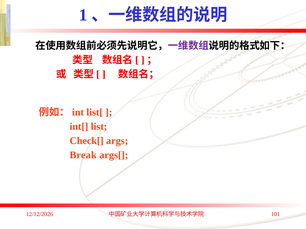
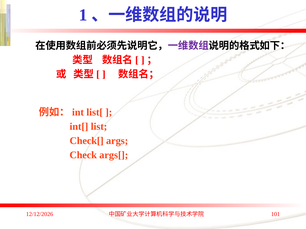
Break: Break -> Check
